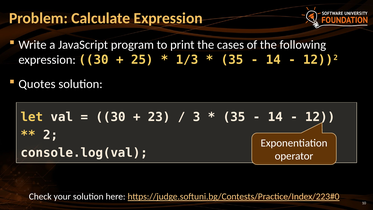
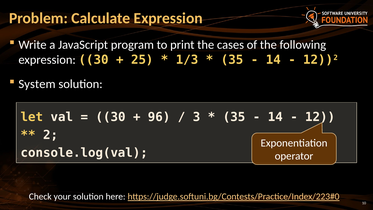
Quotes: Quotes -> System
23: 23 -> 96
